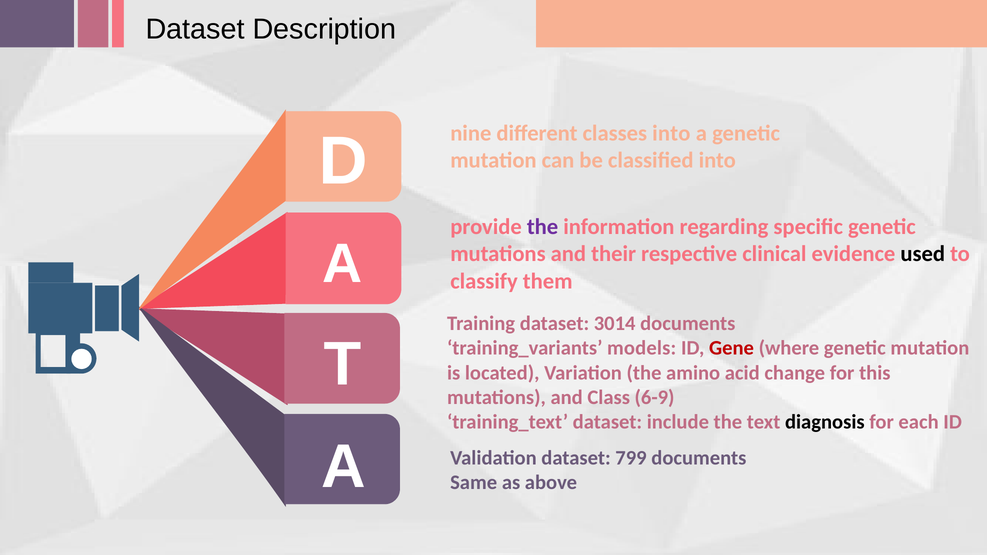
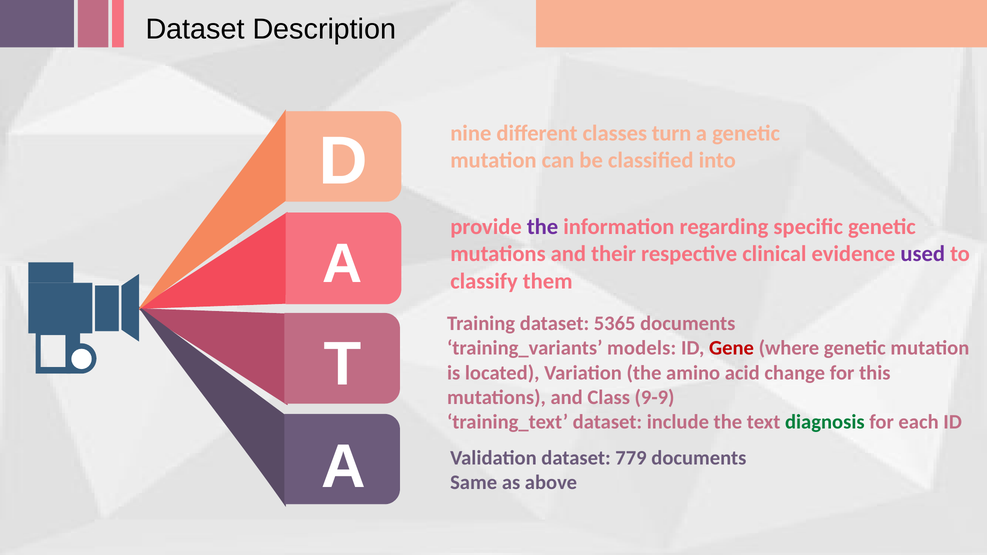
classes into: into -> turn
used colour: black -> purple
3014: 3014 -> 5365
6-9: 6-9 -> 9-9
diagnosis colour: black -> green
799: 799 -> 779
